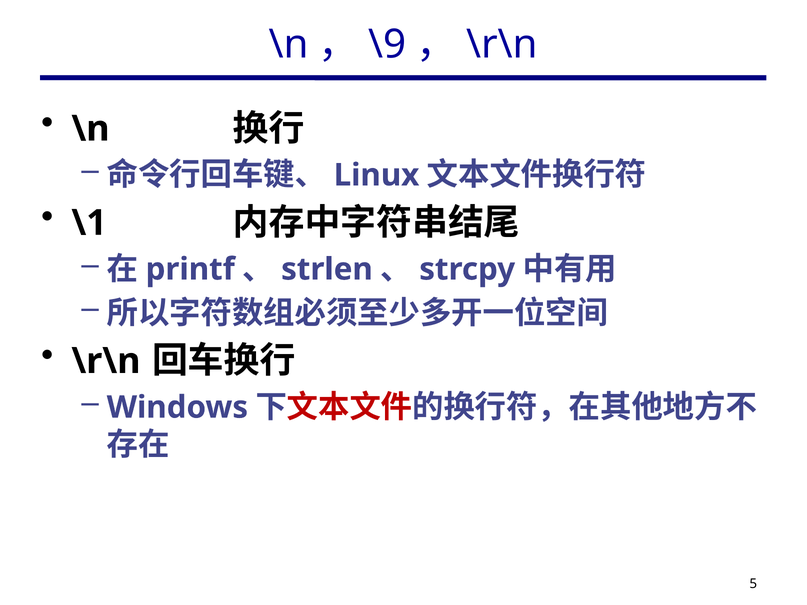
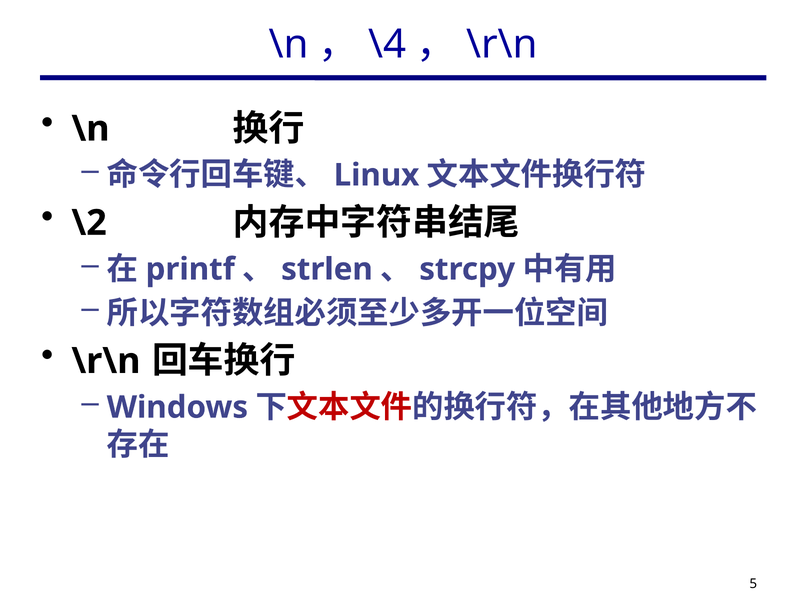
\9: \9 -> \4
\1: \1 -> \2
